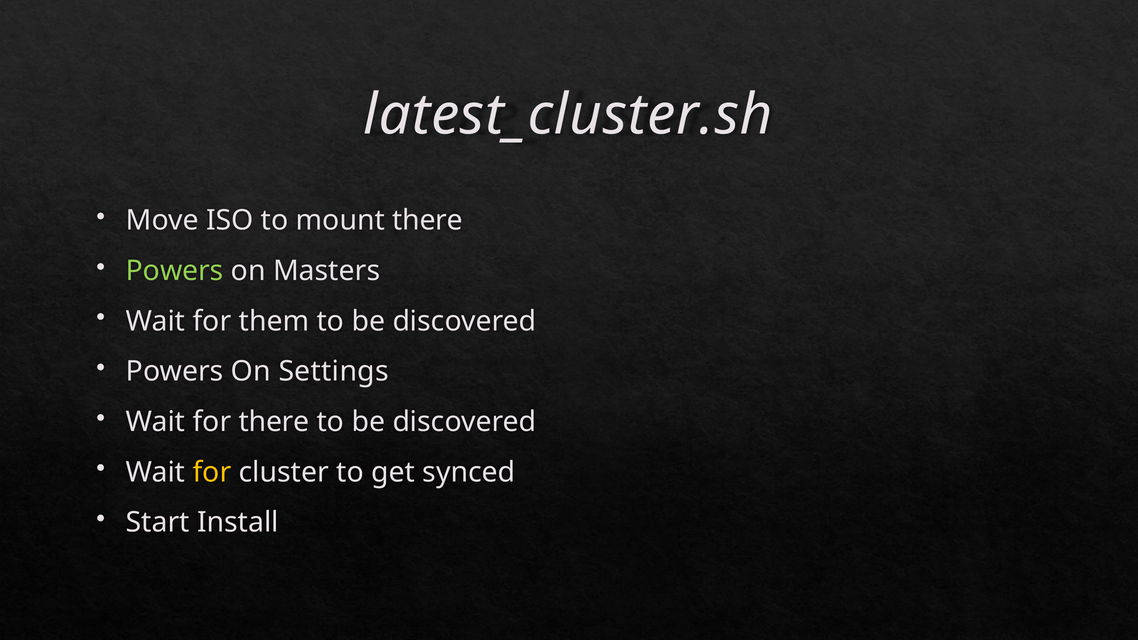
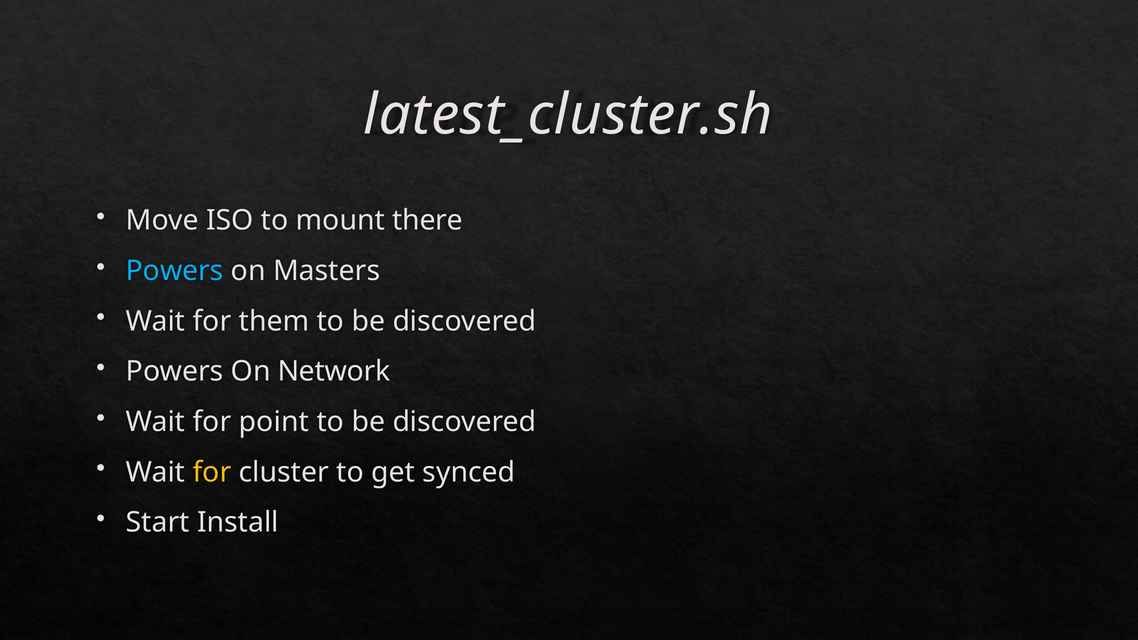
Powers at (175, 271) colour: light green -> light blue
Settings: Settings -> Network
for there: there -> point
